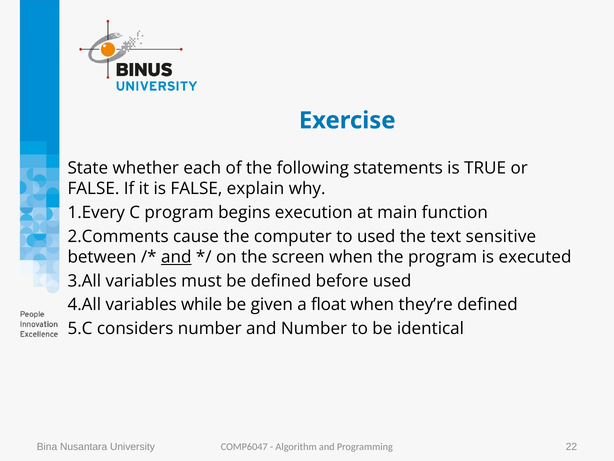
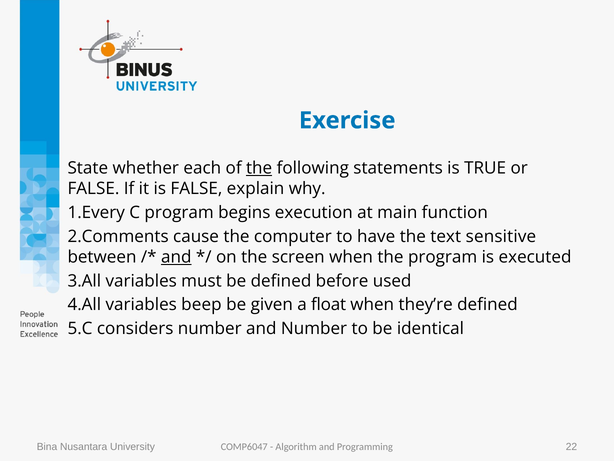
the at (259, 168) underline: none -> present
to used: used -> have
while: while -> beep
